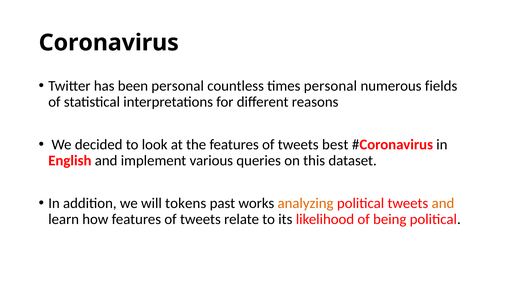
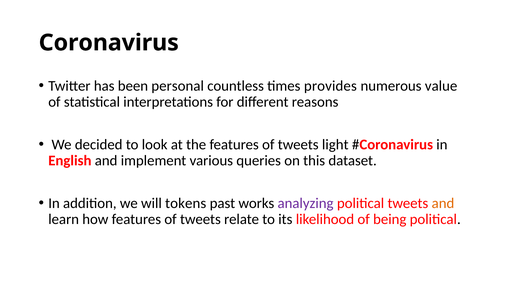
times personal: personal -> provides
fields: fields -> value
best: best -> light
analyzing colour: orange -> purple
